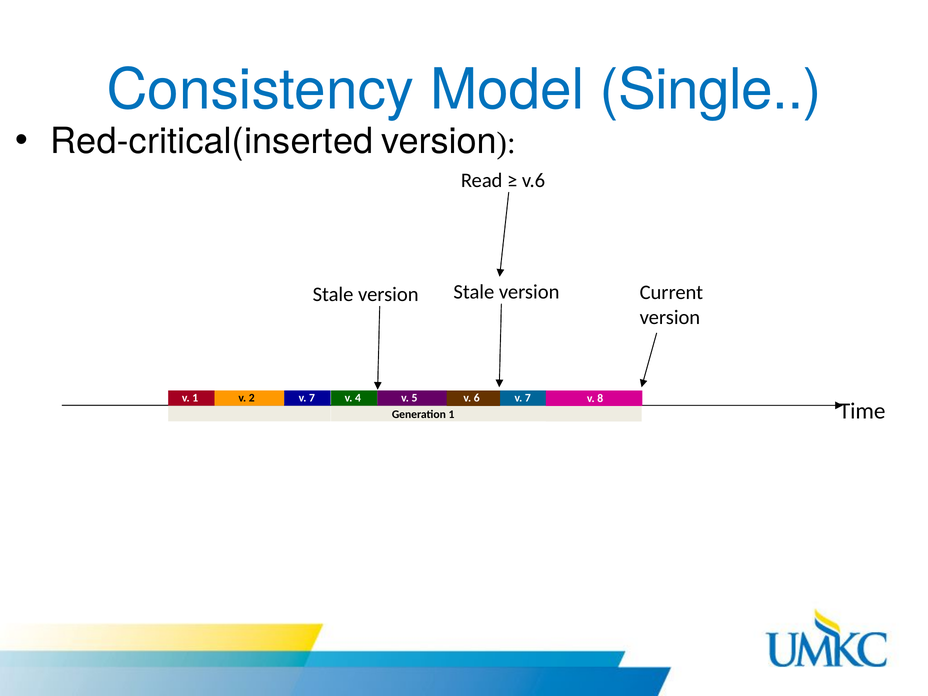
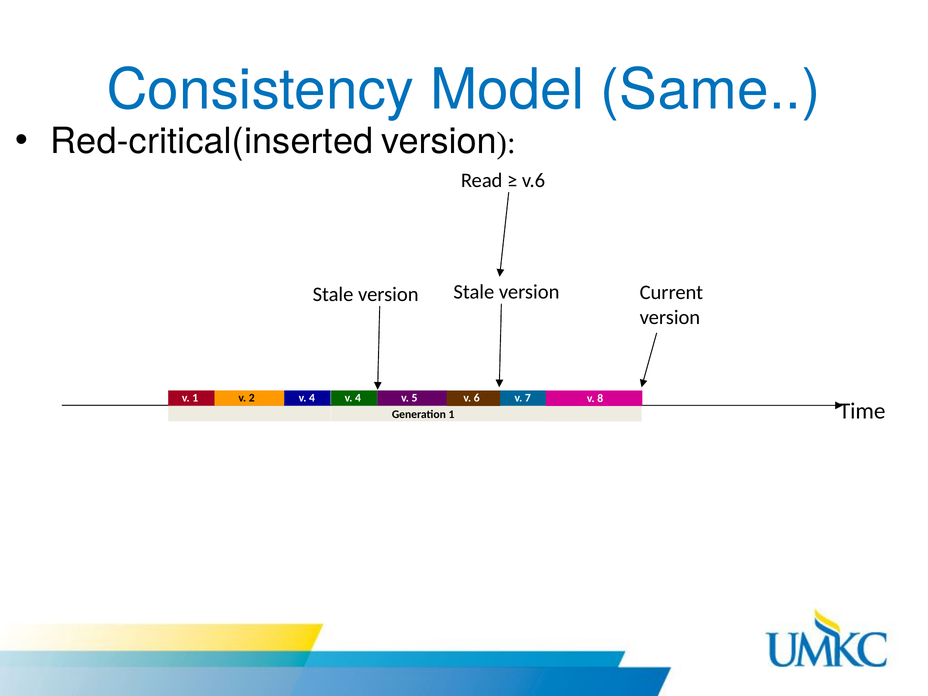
Single: Single -> Same
2 v 7: 7 -> 4
